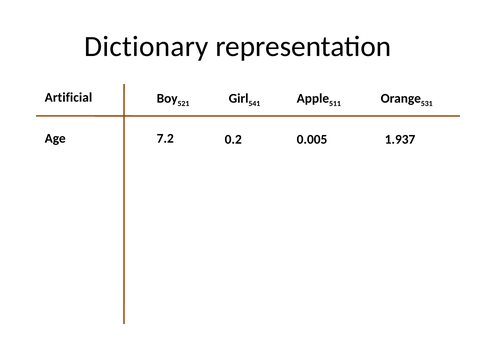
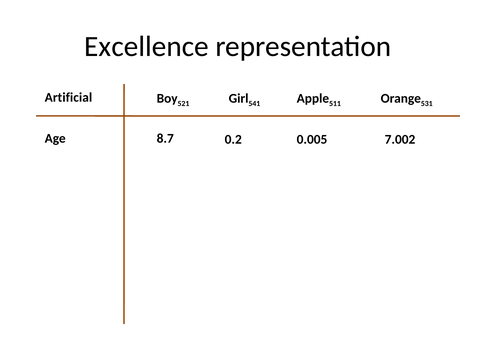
Dictionary: Dictionary -> Excellence
7.2: 7.2 -> 8.7
1.937: 1.937 -> 7.002
